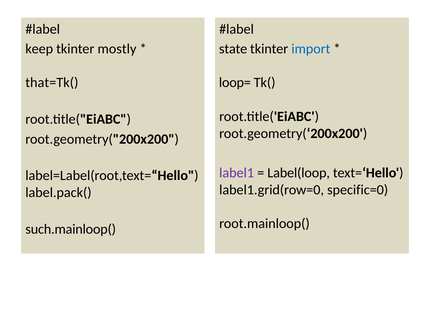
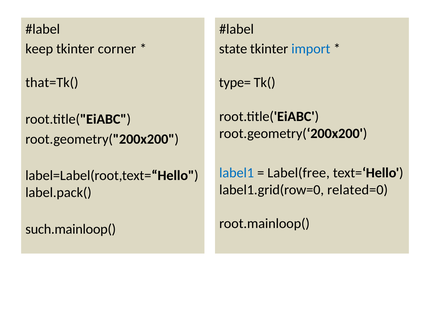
mostly: mostly -> corner
loop=: loop= -> type=
label1 colour: purple -> blue
Label(loop: Label(loop -> Label(free
specific=0: specific=0 -> related=0
